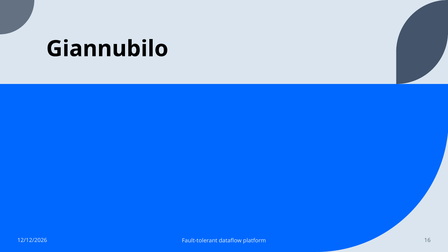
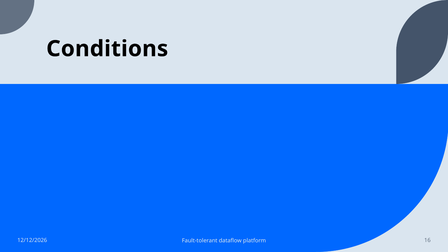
Giannubilo: Giannubilo -> Conditions
